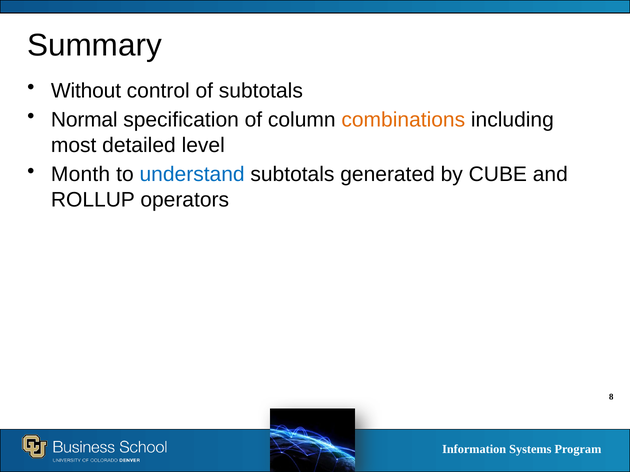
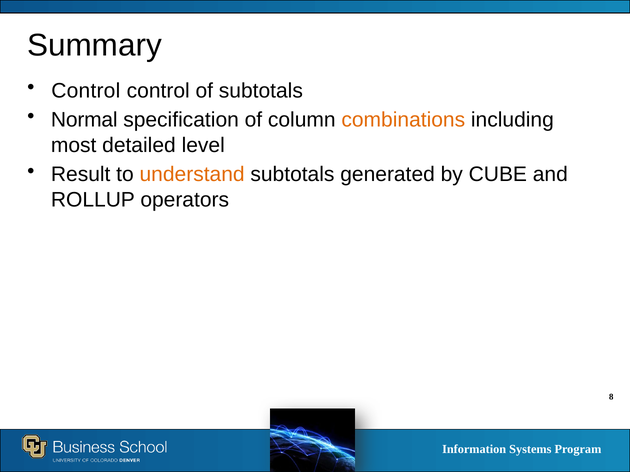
Without at (86, 91): Without -> Control
Month: Month -> Result
understand colour: blue -> orange
